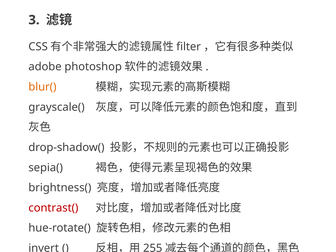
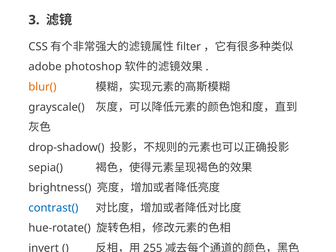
contrast( colour: red -> blue
